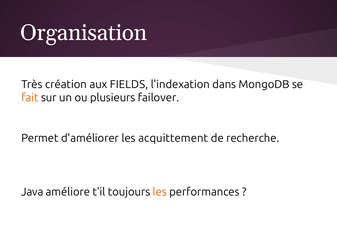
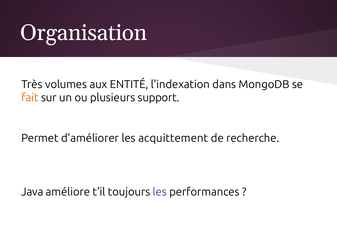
création: création -> volumes
FIELDS: FIELDS -> ENTITÉ
failover: failover -> support
les at (160, 192) colour: orange -> purple
